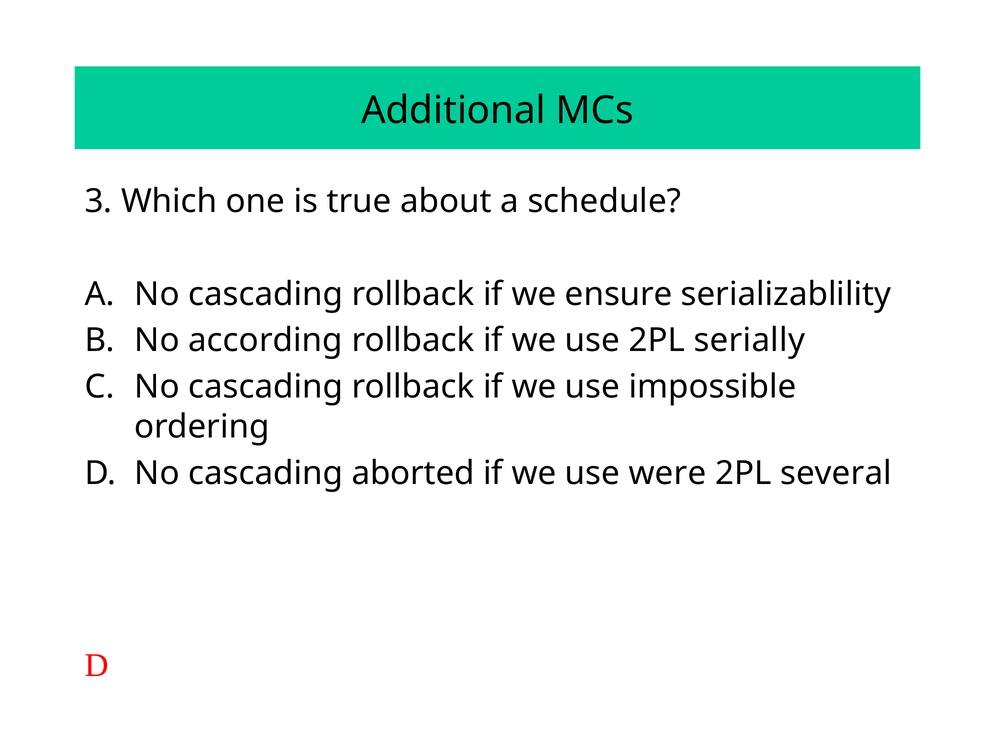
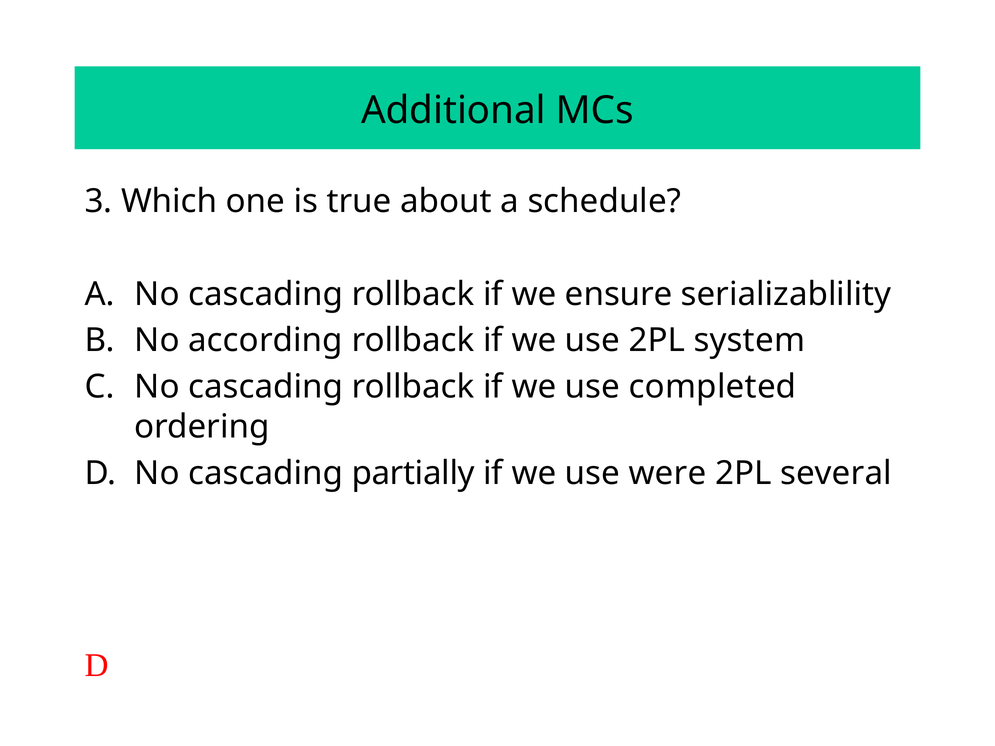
serially: serially -> system
impossible: impossible -> completed
aborted: aborted -> partially
